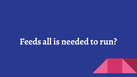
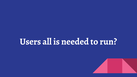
Feeds: Feeds -> Users
